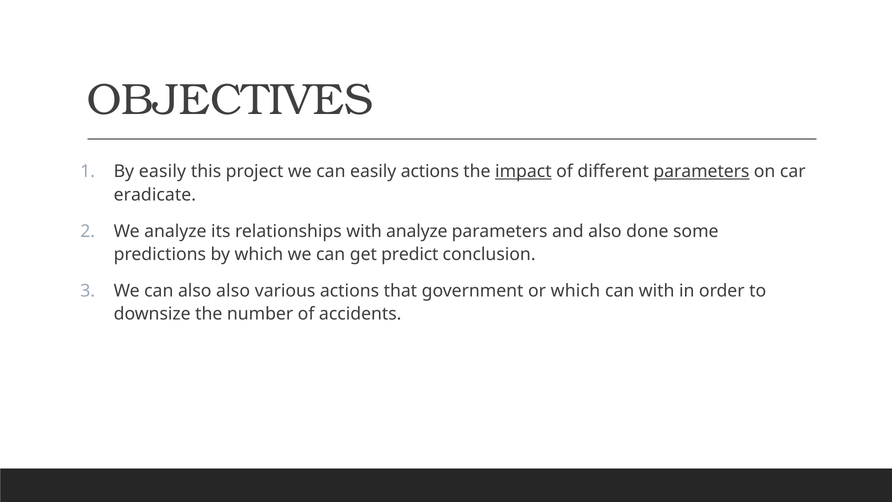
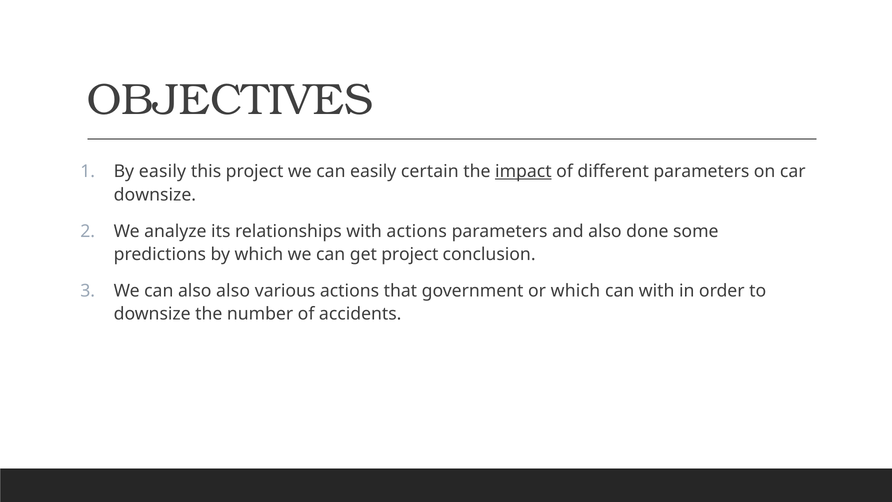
easily actions: actions -> certain
parameters at (701, 172) underline: present -> none
eradicate at (155, 195): eradicate -> downsize
with analyze: analyze -> actions
get predict: predict -> project
